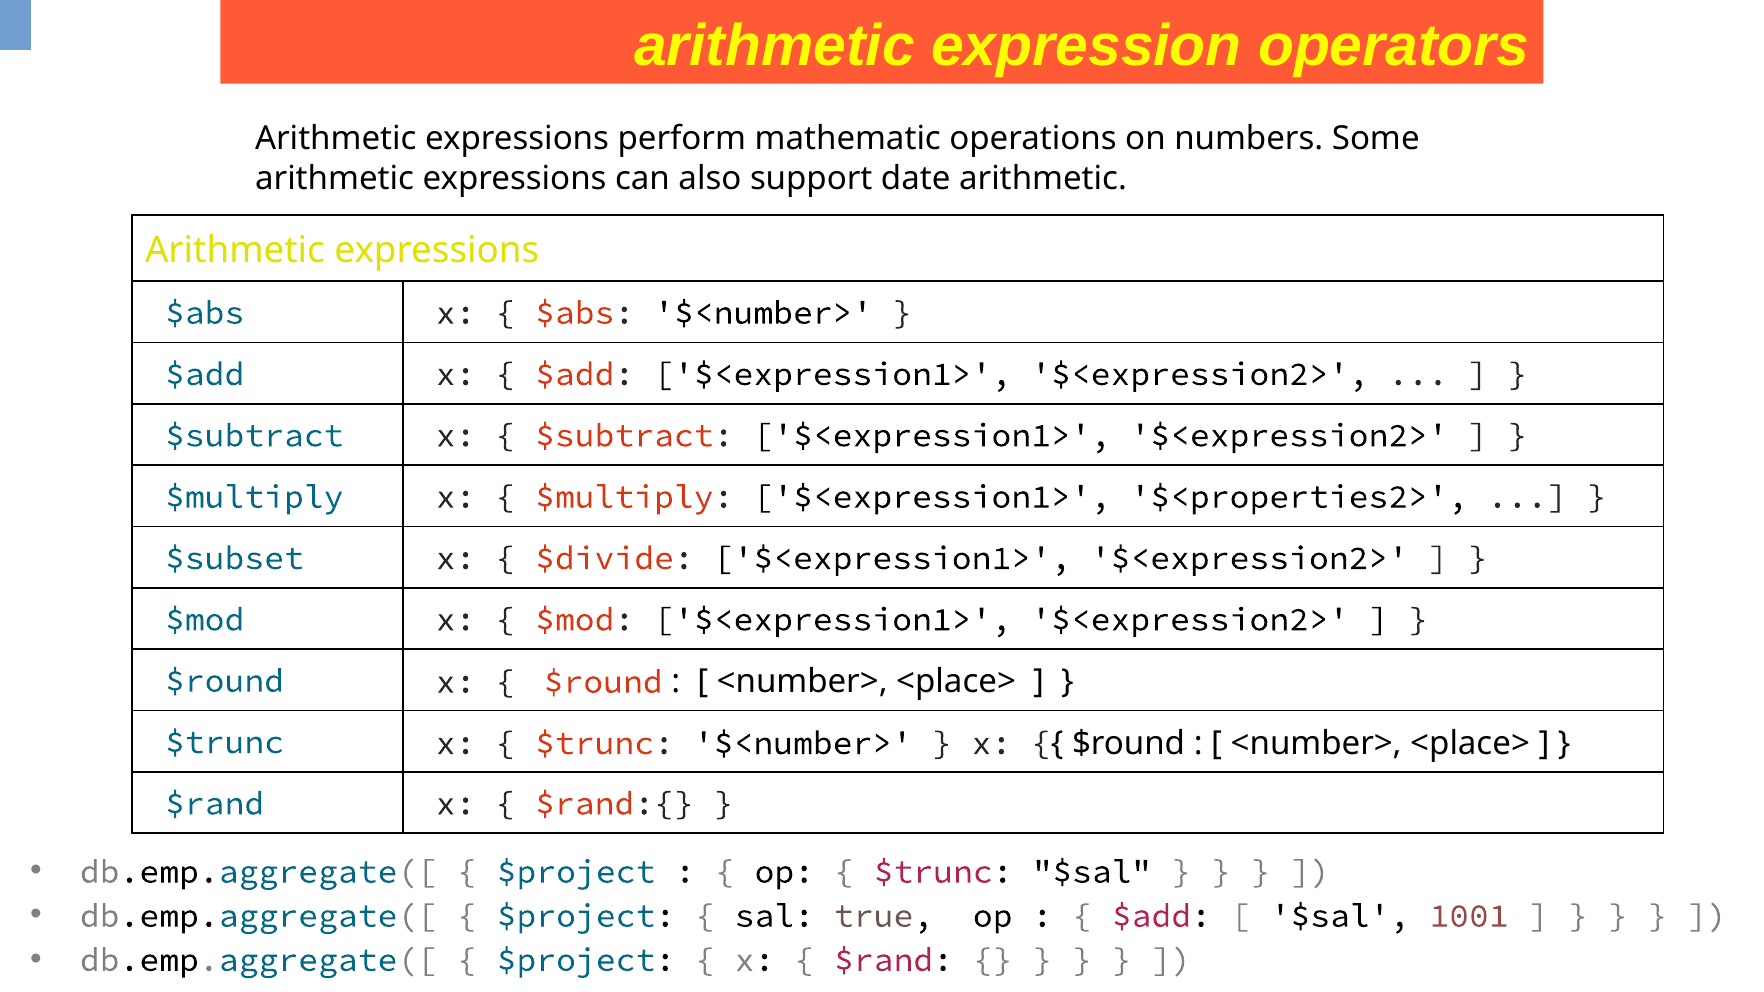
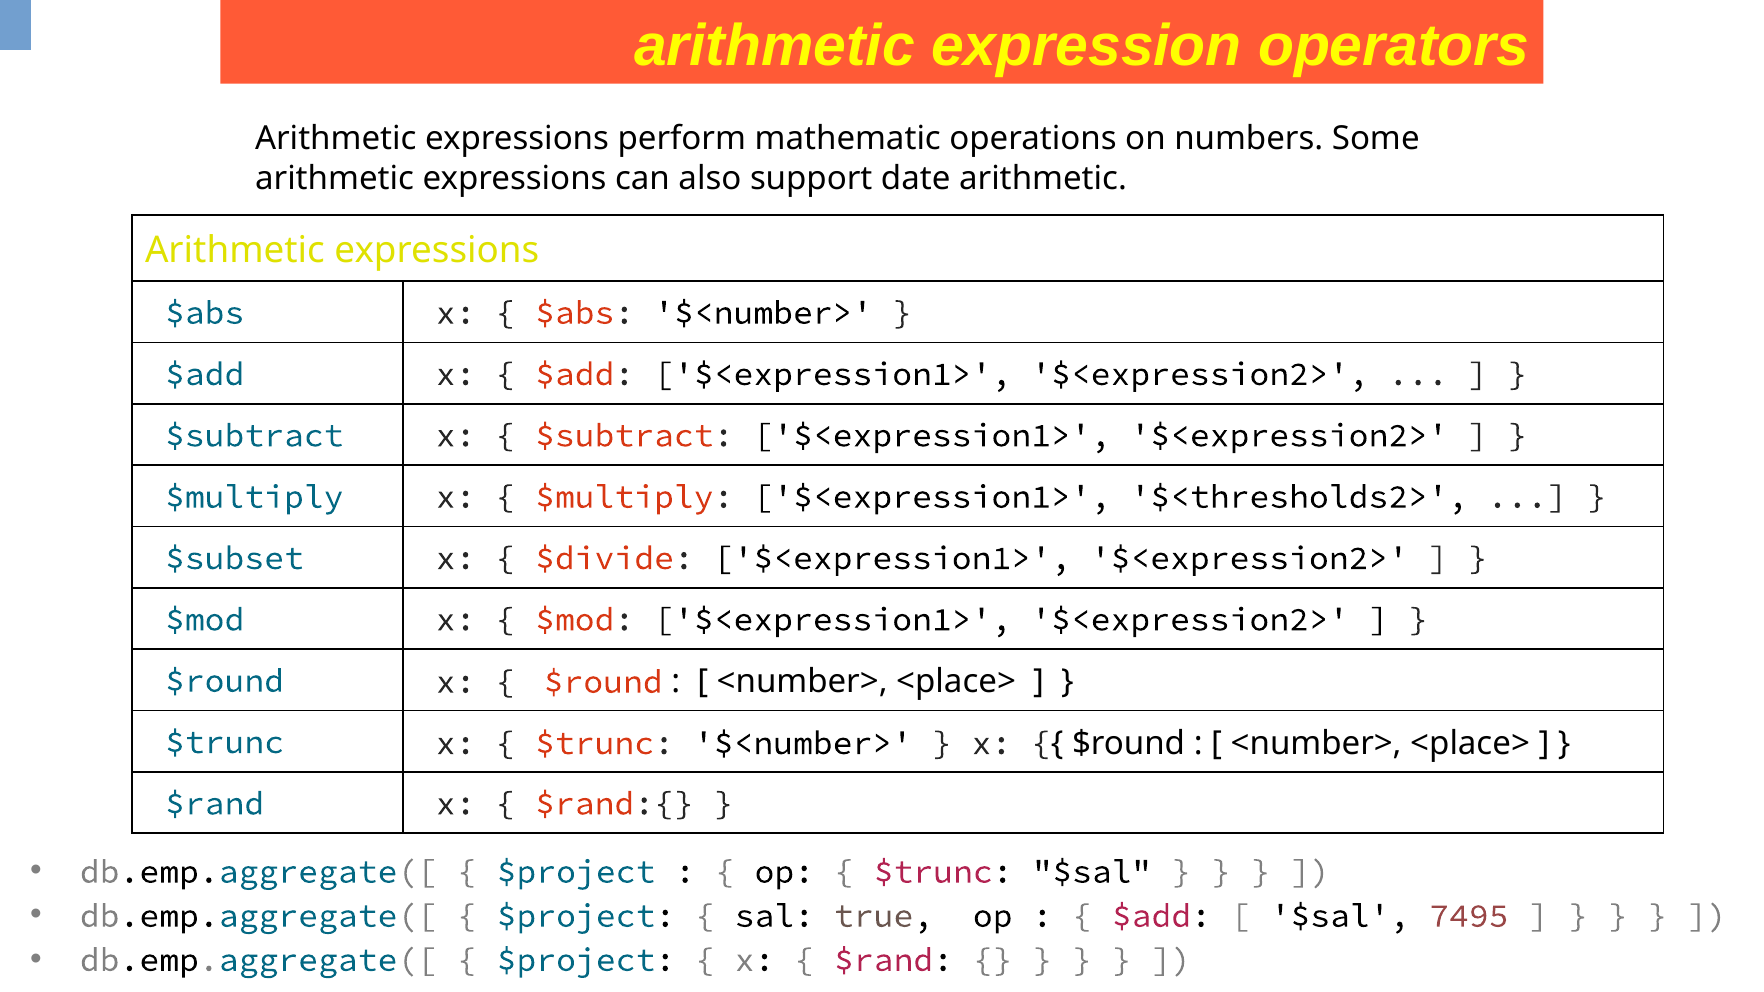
$<properties2>: $<properties2> -> $<thresholds2>
1001: 1001 -> 7495
